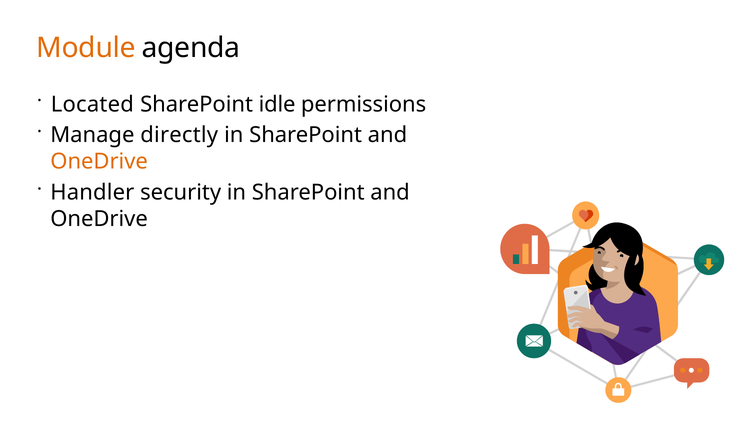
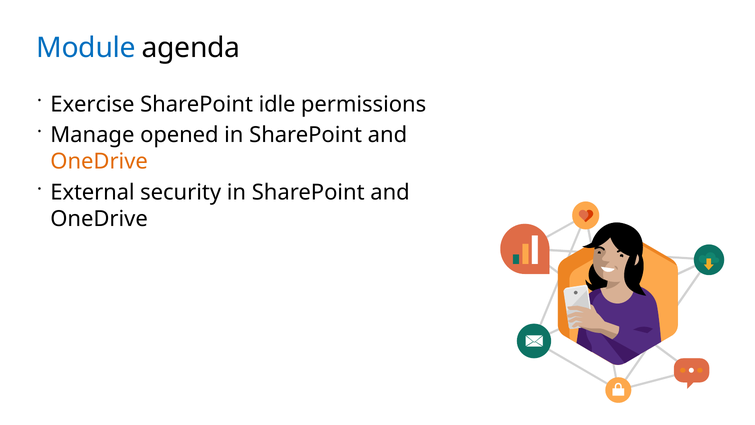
Module colour: orange -> blue
Located: Located -> Exercise
directly: directly -> opened
Handler: Handler -> External
